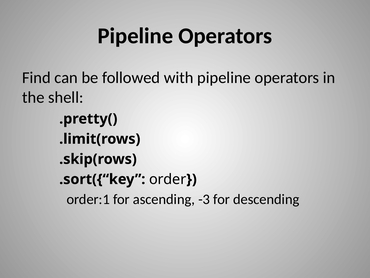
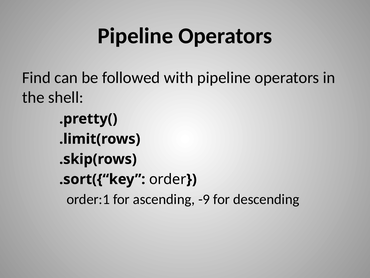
-3: -3 -> -9
